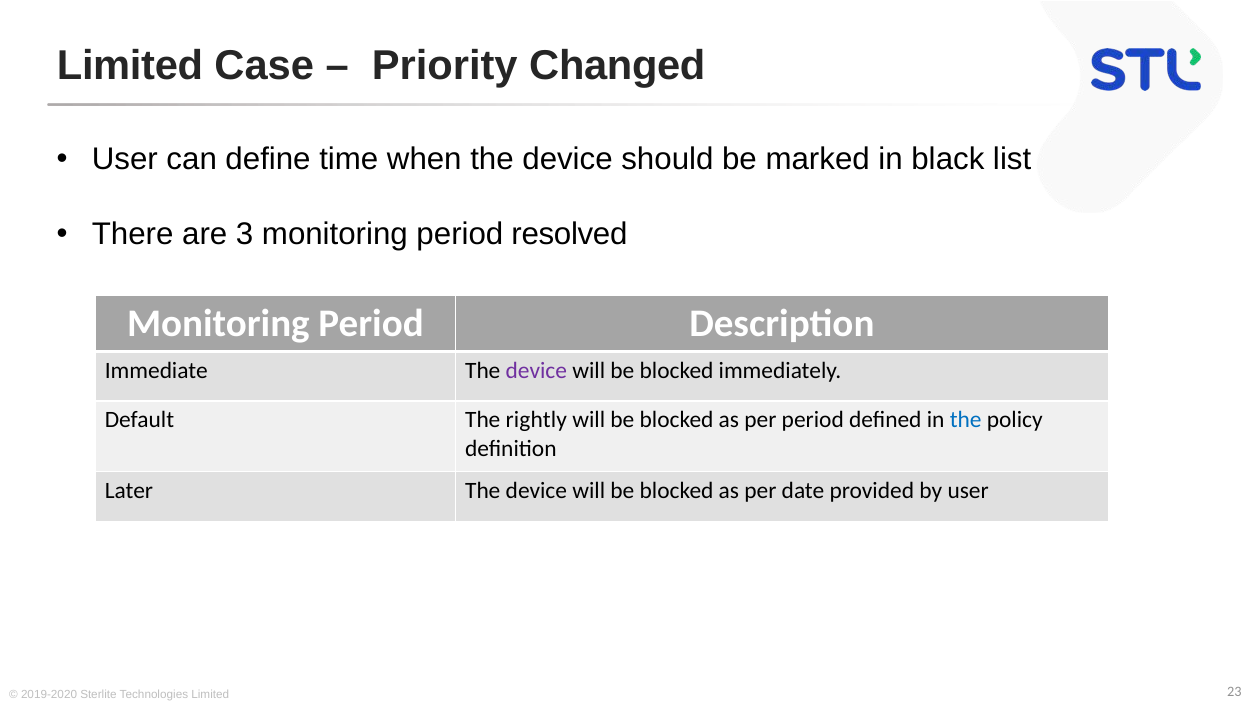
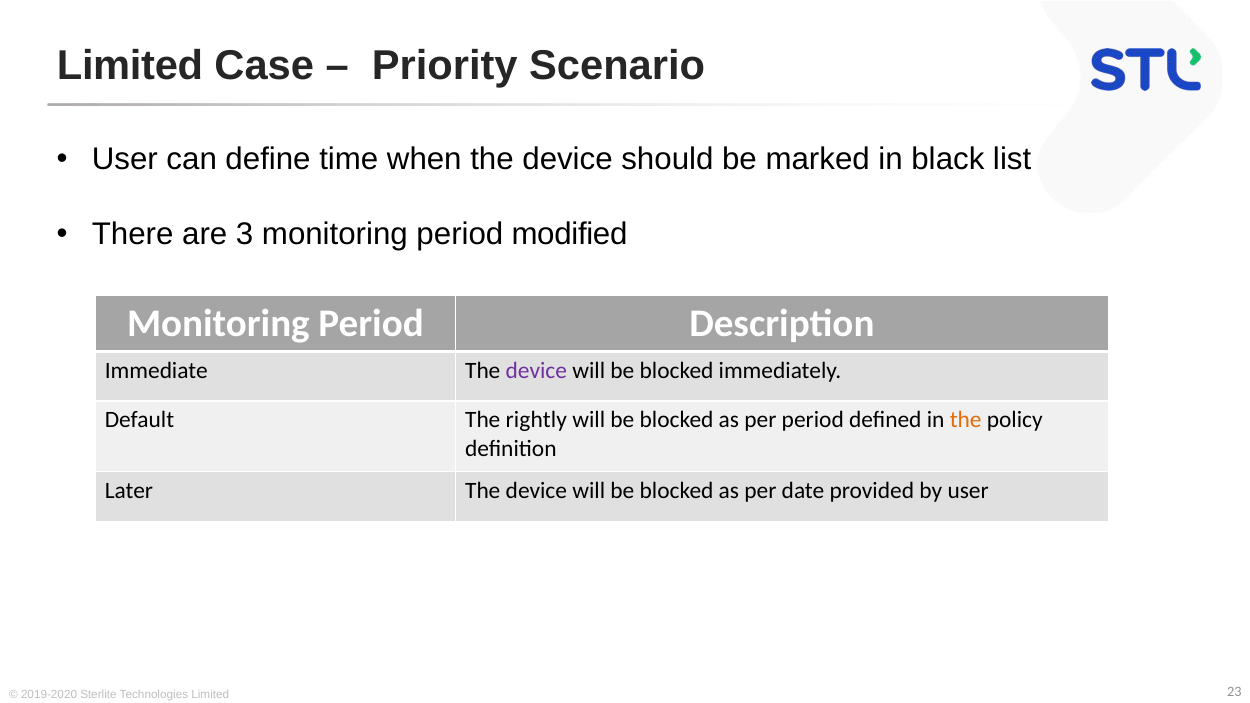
Changed: Changed -> Scenario
resolved: resolved -> modified
the at (966, 420) colour: blue -> orange
